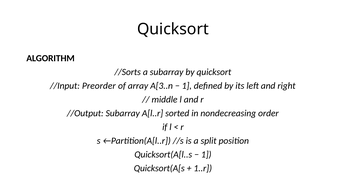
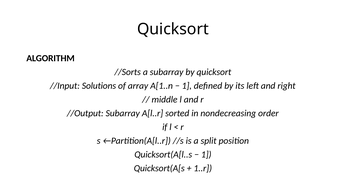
Preorder: Preorder -> Solutions
A[3..n: A[3..n -> A[1..n
